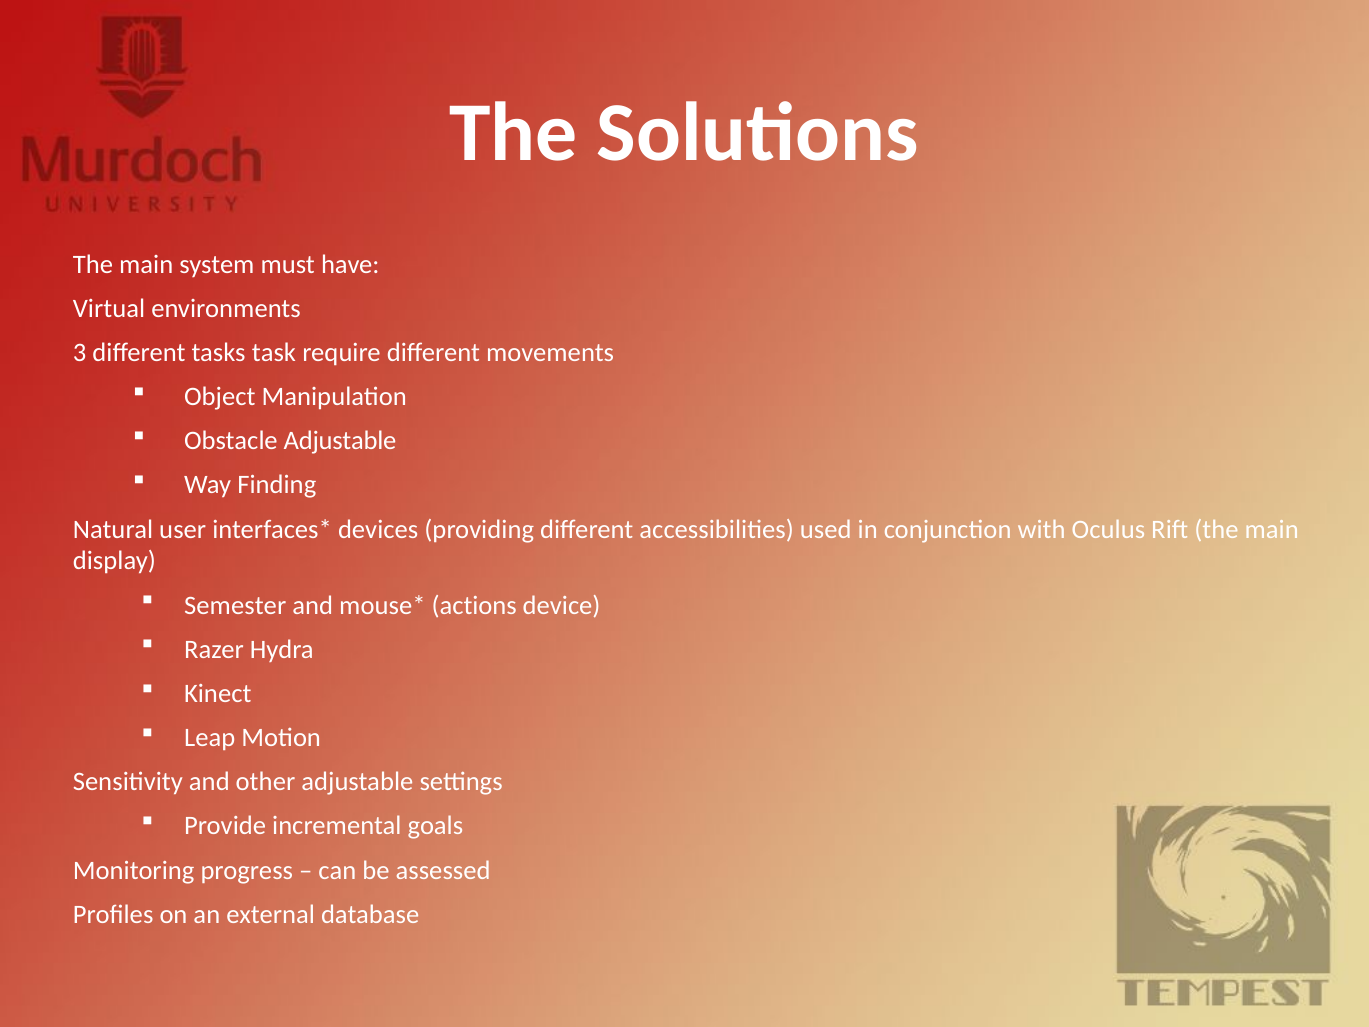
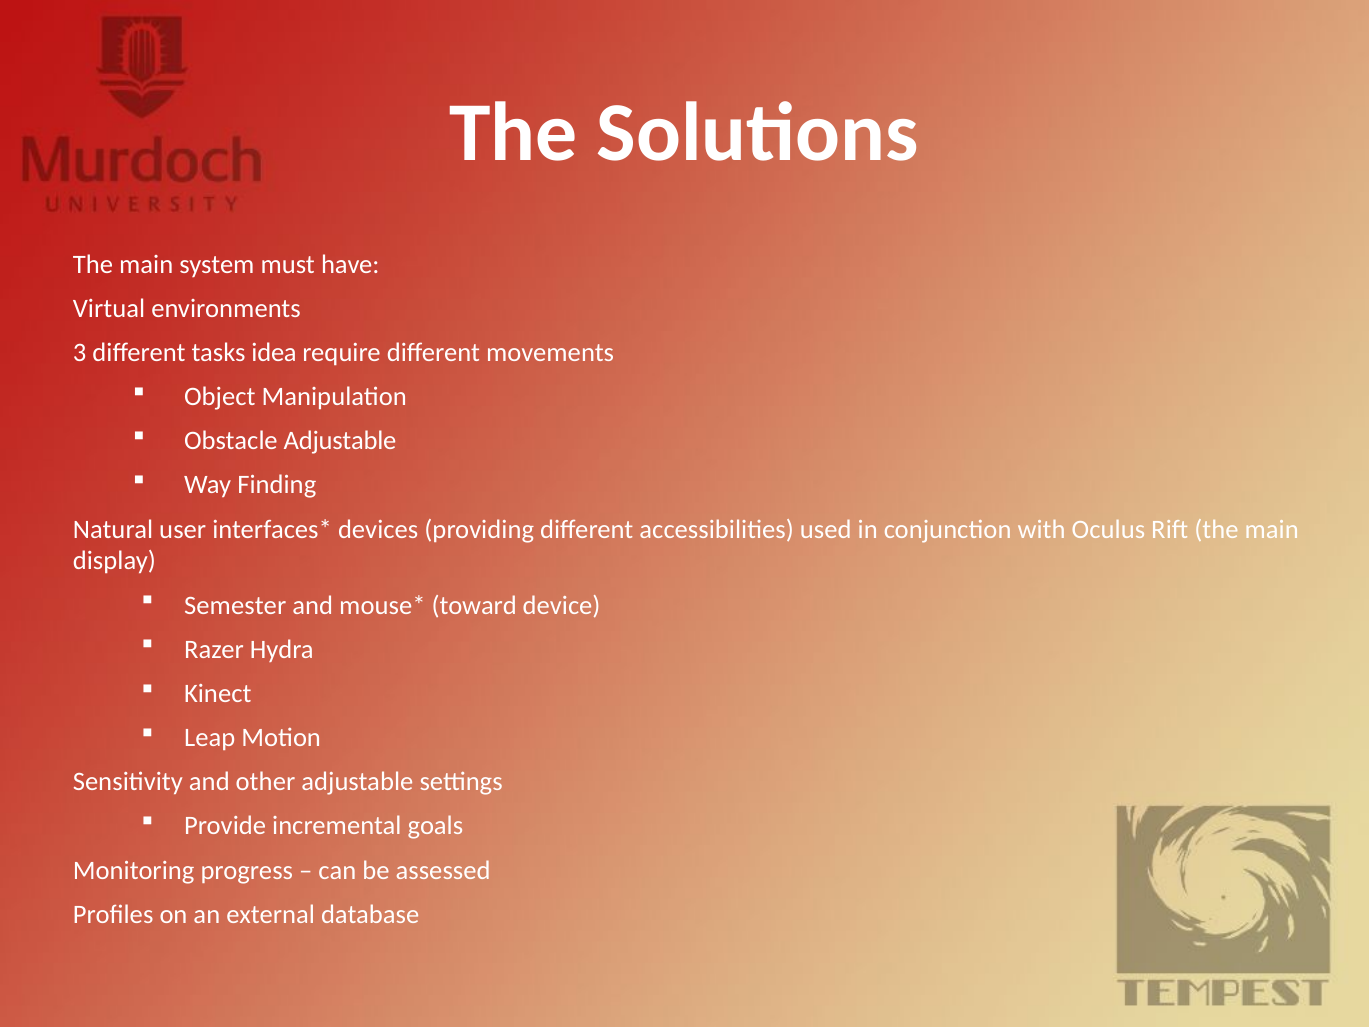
task: task -> idea
actions: actions -> toward
